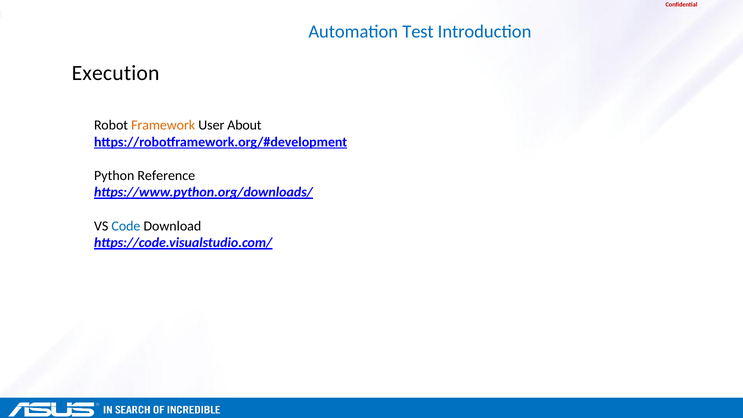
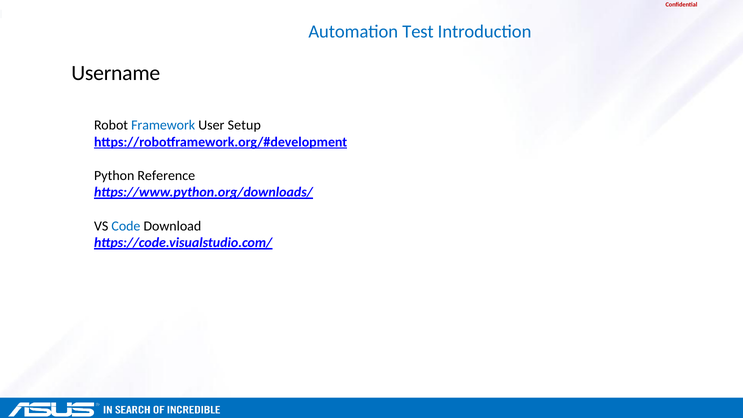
Execution: Execution -> Username
Framework colour: orange -> blue
About: About -> Setup
